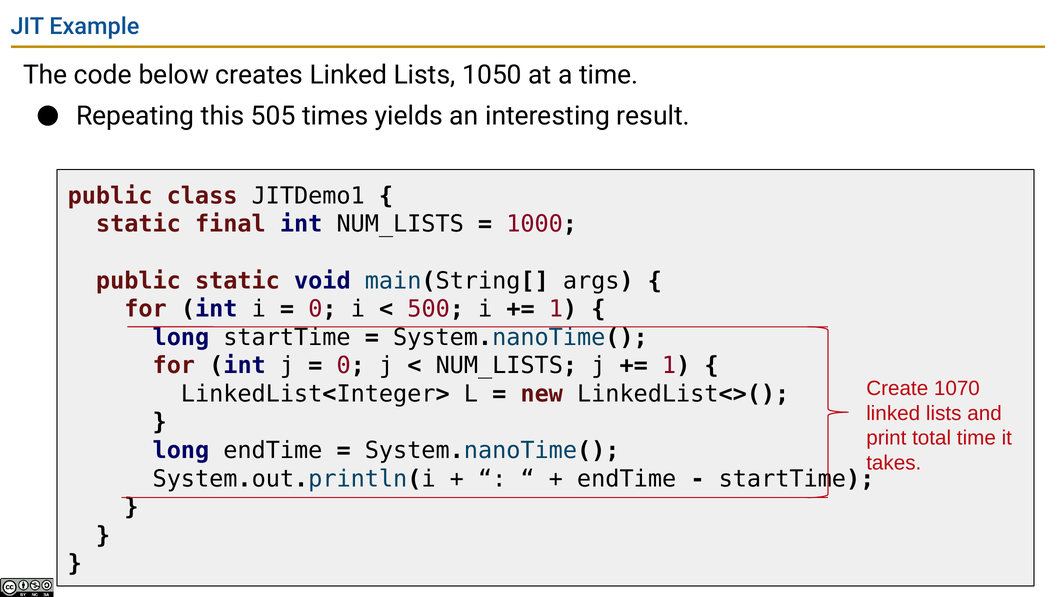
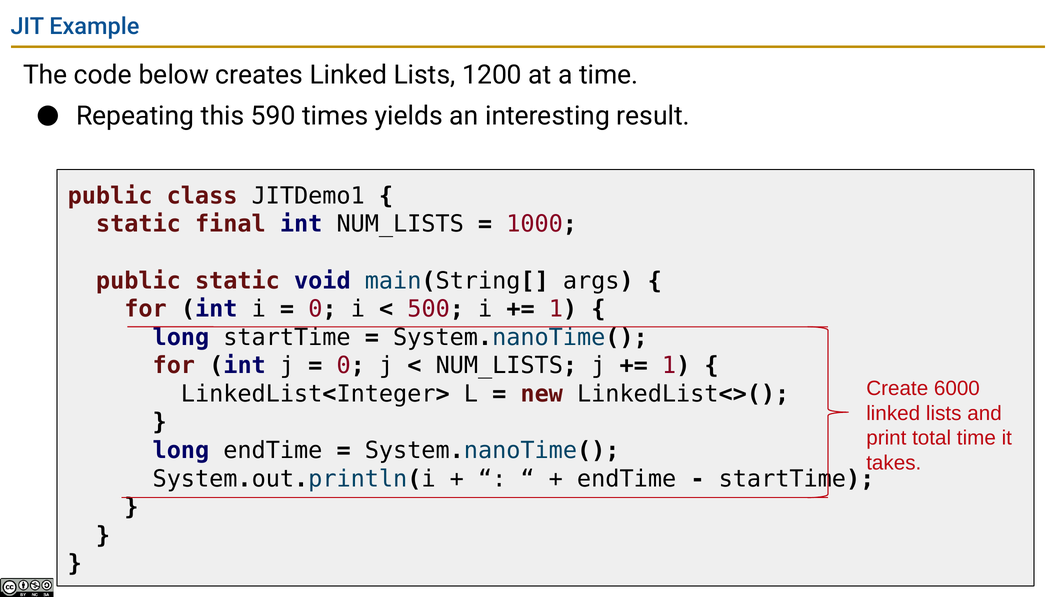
1050: 1050 -> 1200
505: 505 -> 590
1070: 1070 -> 6000
